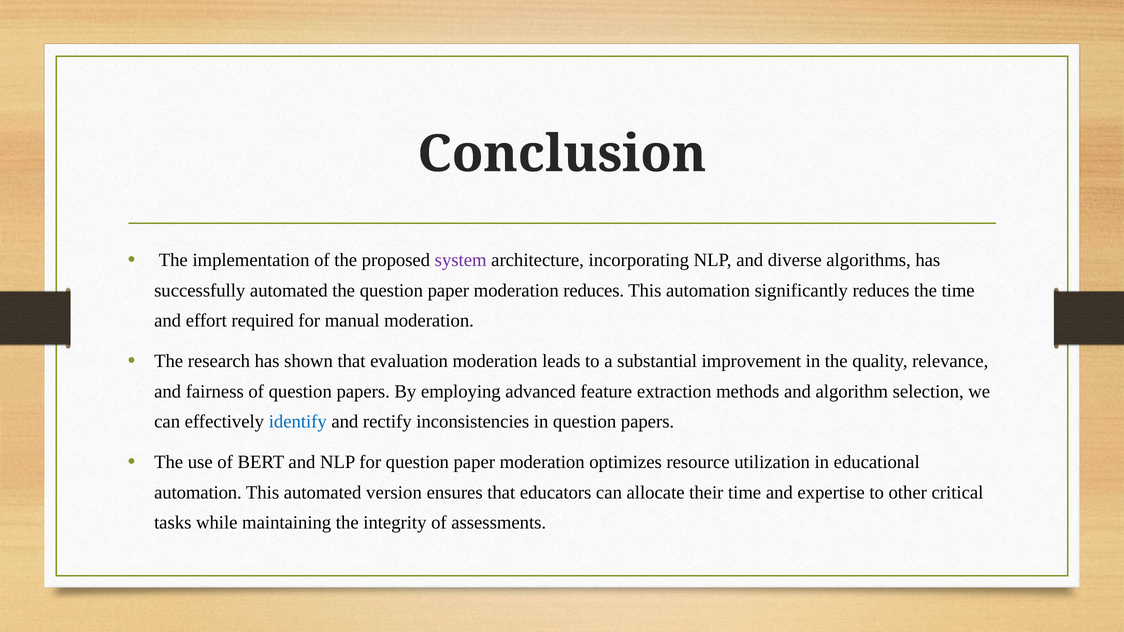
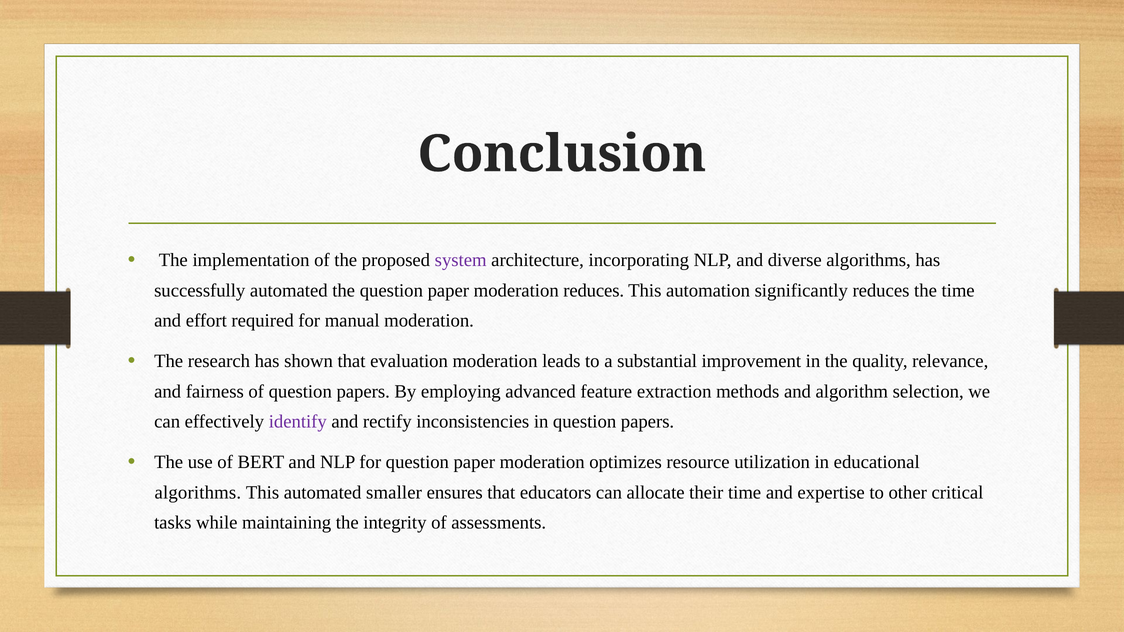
identify colour: blue -> purple
automation at (198, 493): automation -> algorithms
version: version -> smaller
